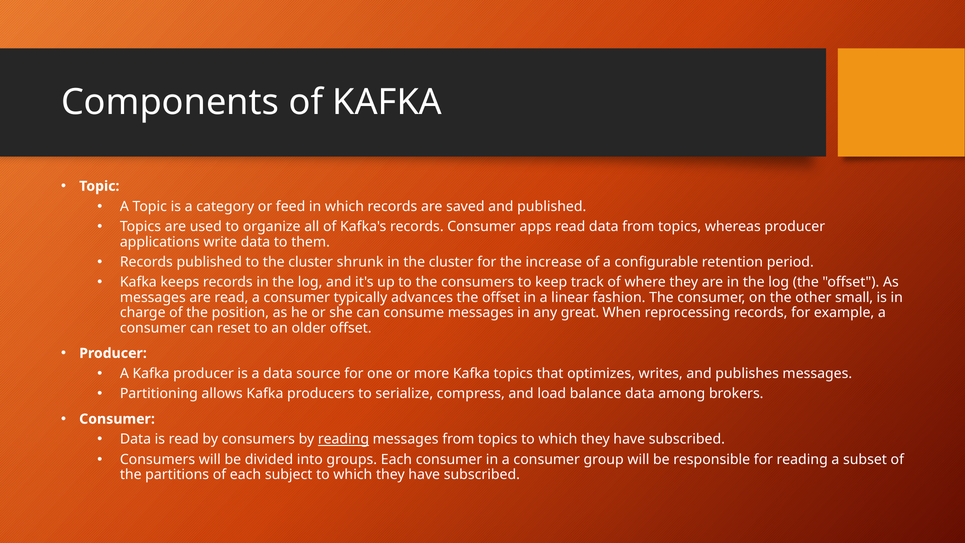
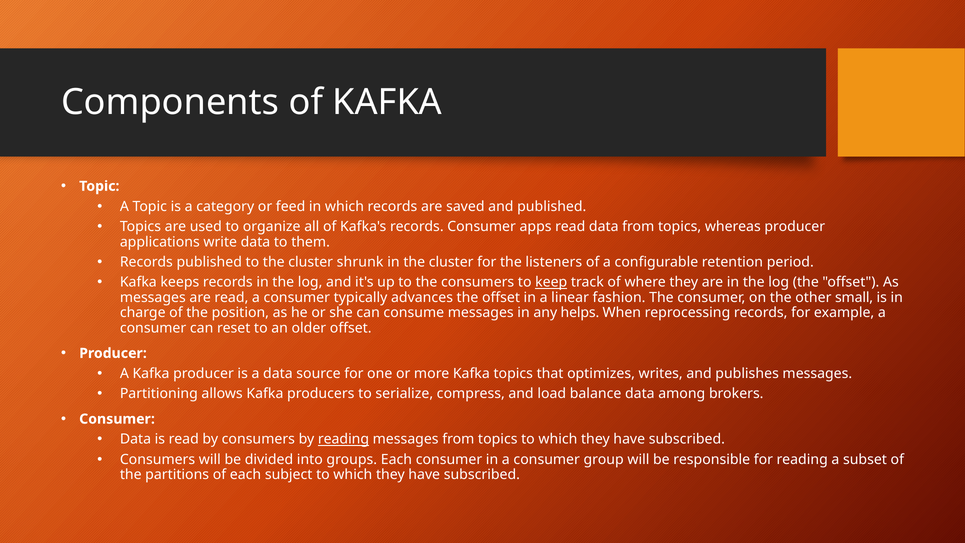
increase: increase -> listeners
keep underline: none -> present
great: great -> helps
